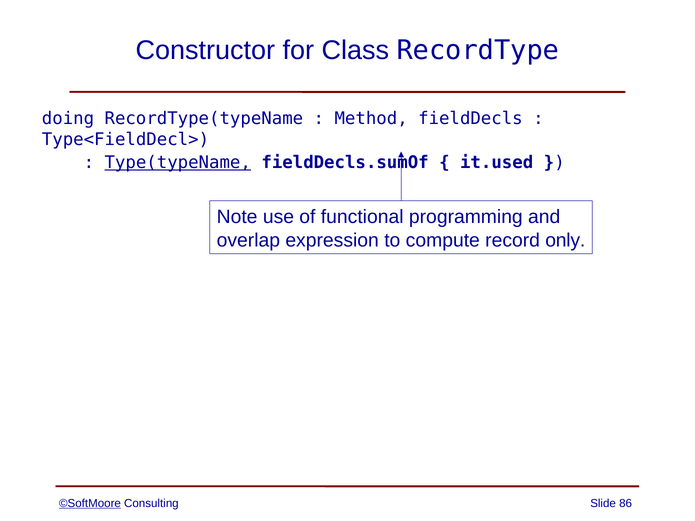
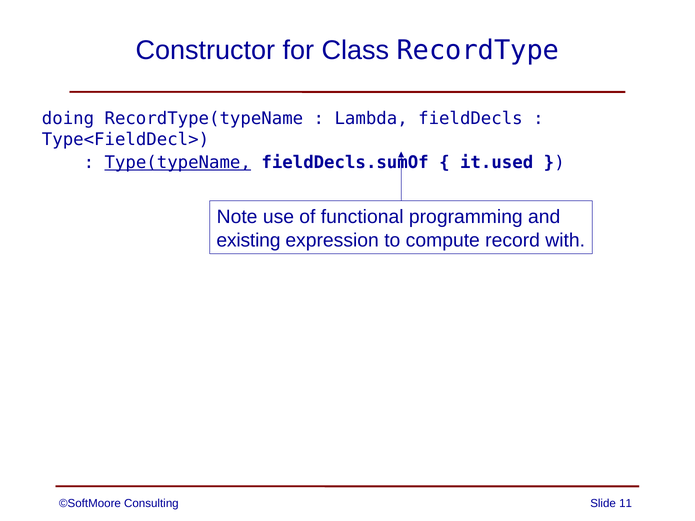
Method: Method -> Lambda
overlap: overlap -> existing
only: only -> with
©SoftMoore underline: present -> none
86: 86 -> 11
